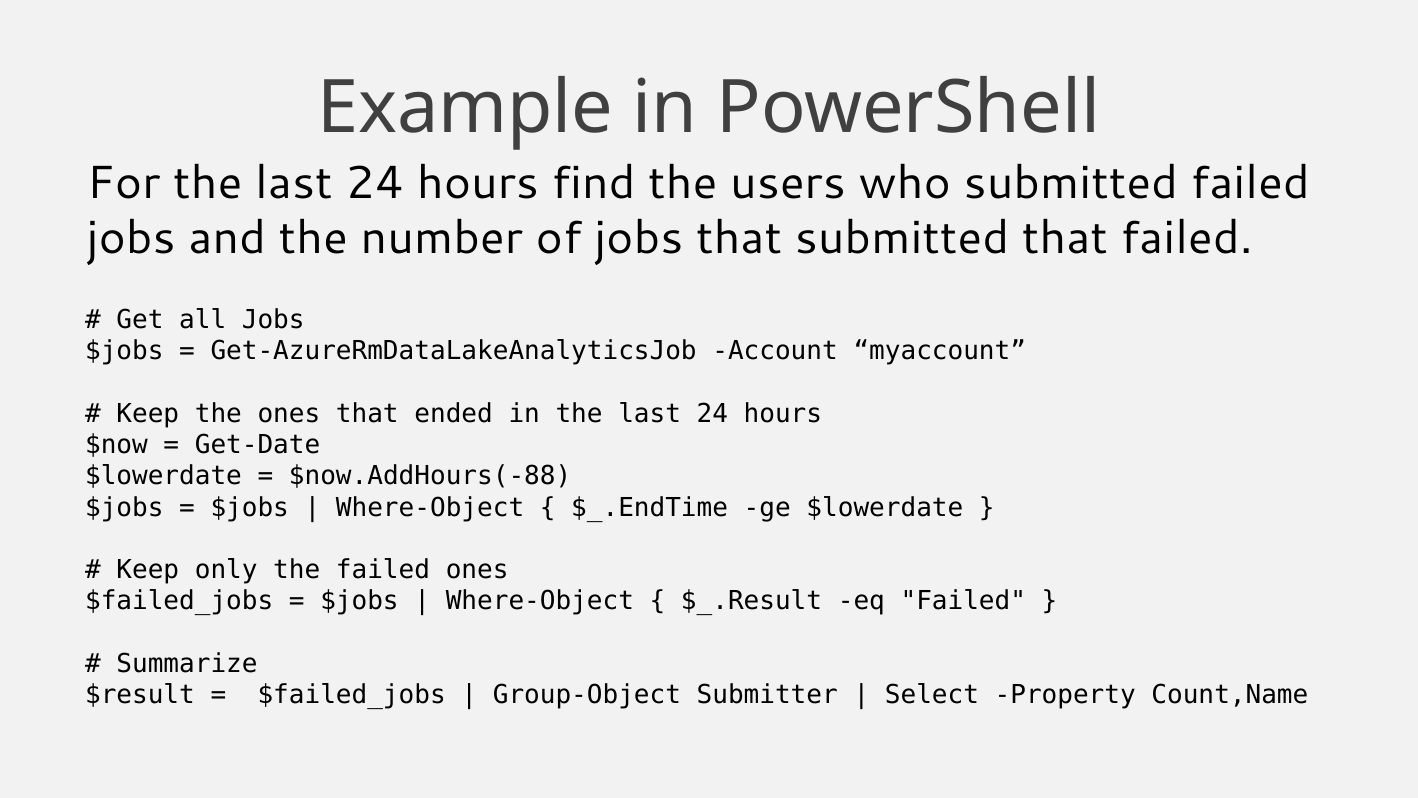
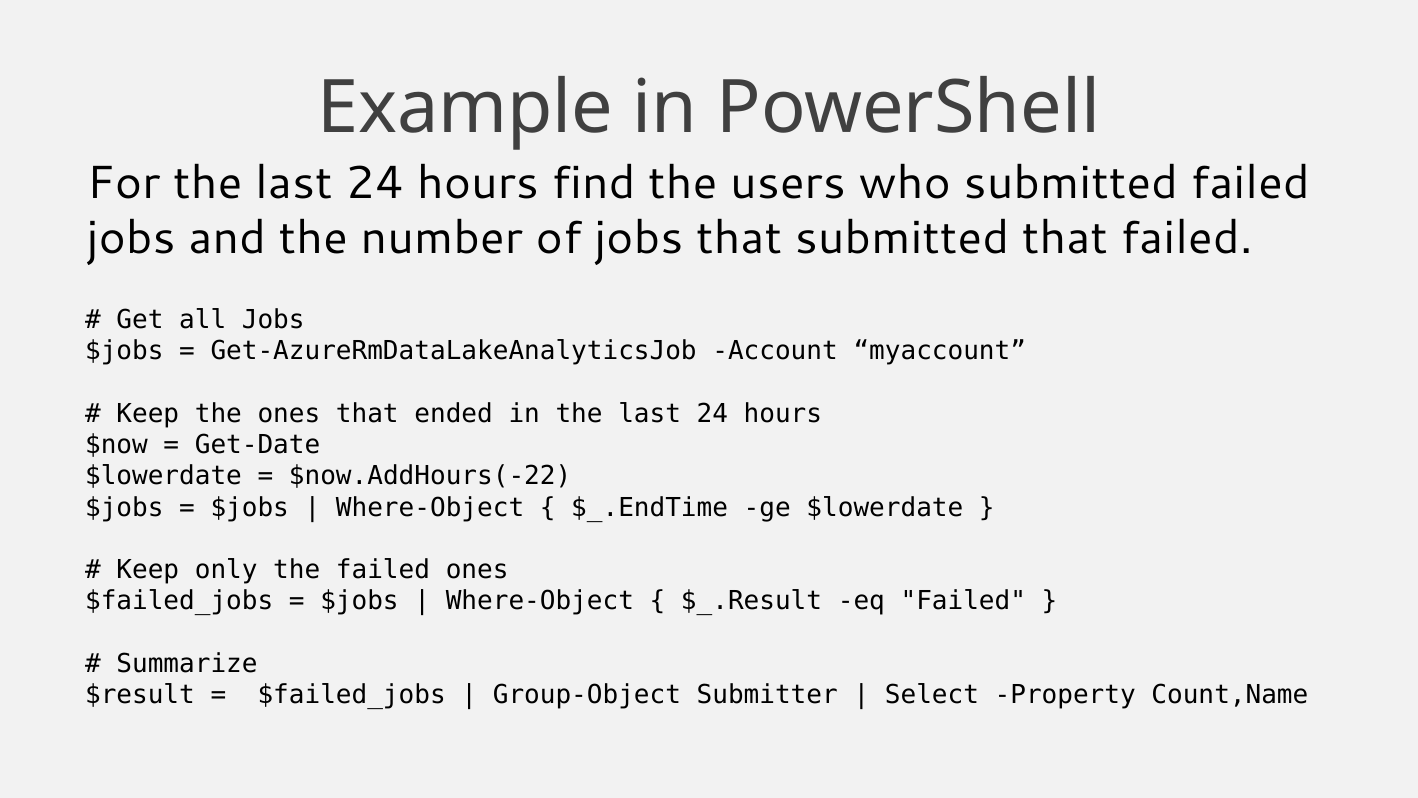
$now.AddHours(-88: $now.AddHours(-88 -> $now.AddHours(-22
